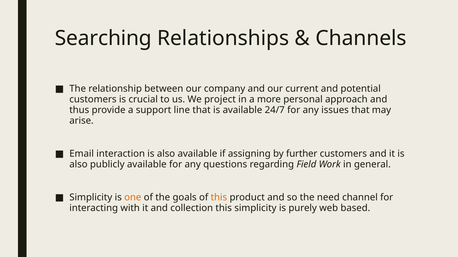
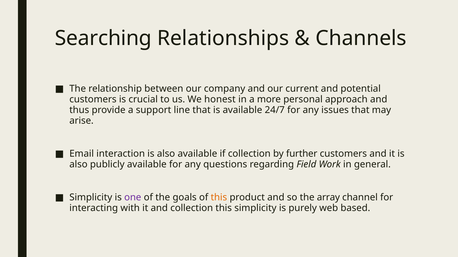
project: project -> honest
if assigning: assigning -> collection
one colour: orange -> purple
need: need -> array
